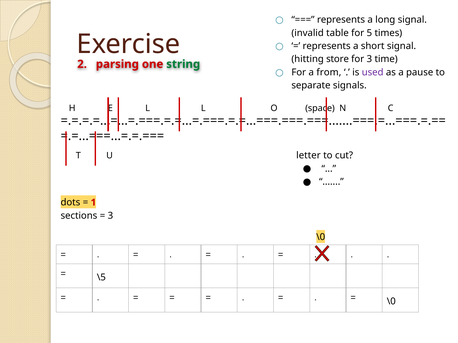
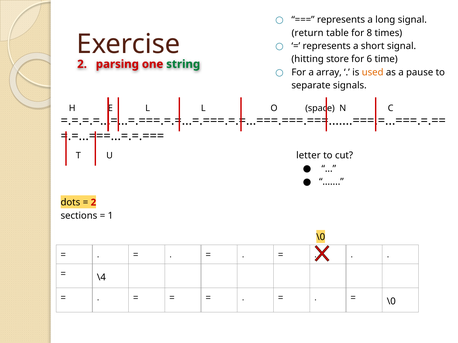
invalid: invalid -> return
5: 5 -> 8
for 3: 3 -> 6
from: from -> array
used colour: purple -> orange
1 at (93, 203): 1 -> 2
3 at (110, 216): 3 -> 1
\5: \5 -> \4
